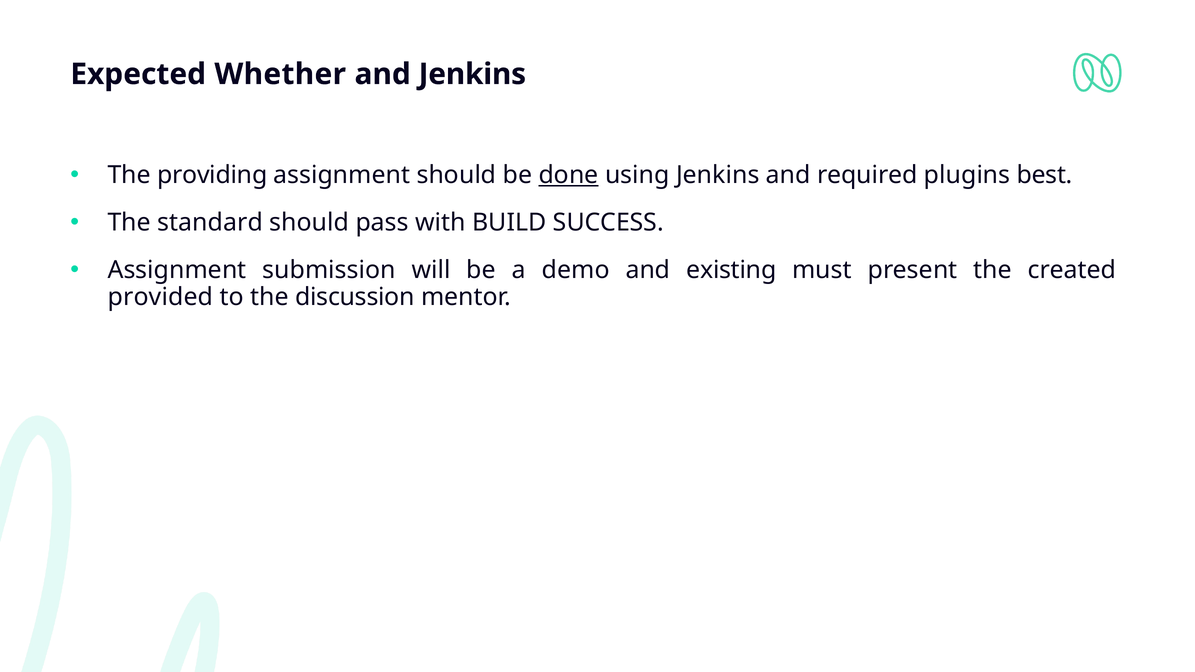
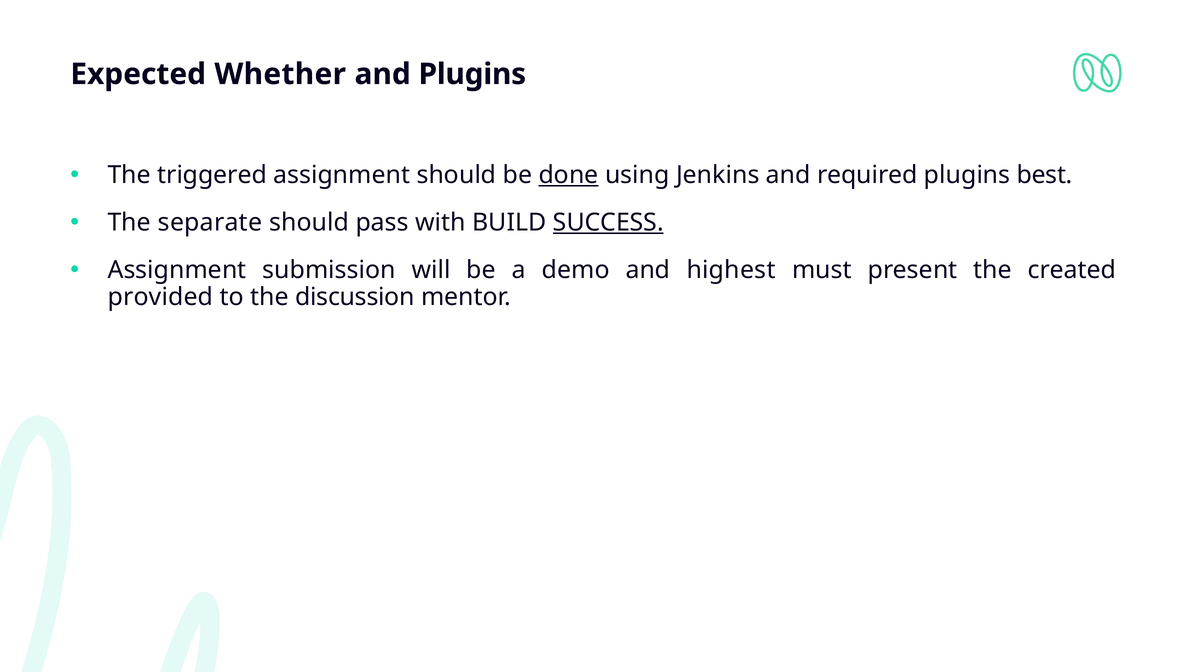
and Jenkins: Jenkins -> Plugins
providing: providing -> triggered
standard: standard -> separate
SUCCESS underline: none -> present
existing: existing -> highest
